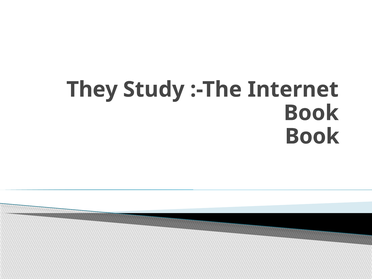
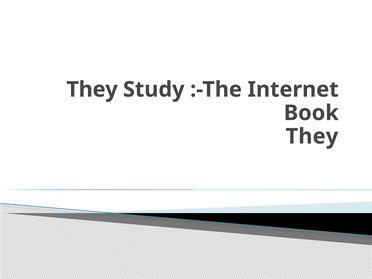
Book at (312, 136): Book -> They
